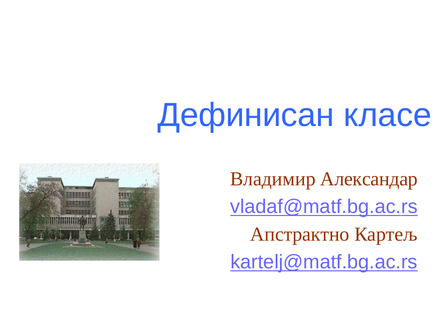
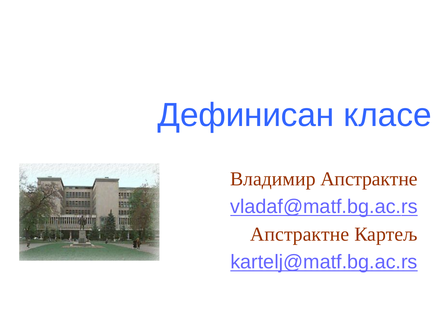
Владимир Александар: Александар -> Апстрактне
Апстрактно at (300, 234): Апстрактно -> Апстрактне
